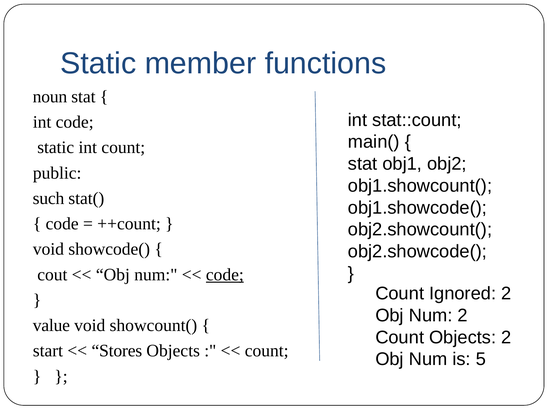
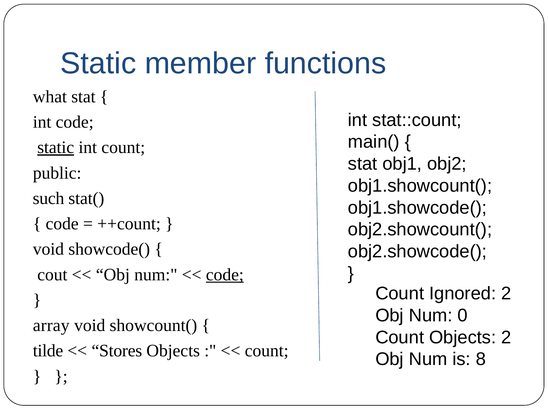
noun: noun -> what
static at (56, 147) underline: none -> present
Num 2: 2 -> 0
value: value -> array
start: start -> tilde
5: 5 -> 8
